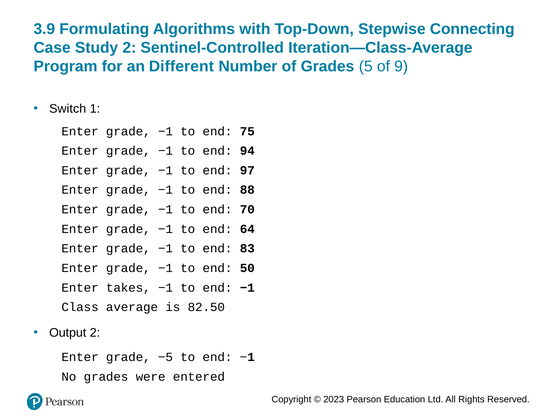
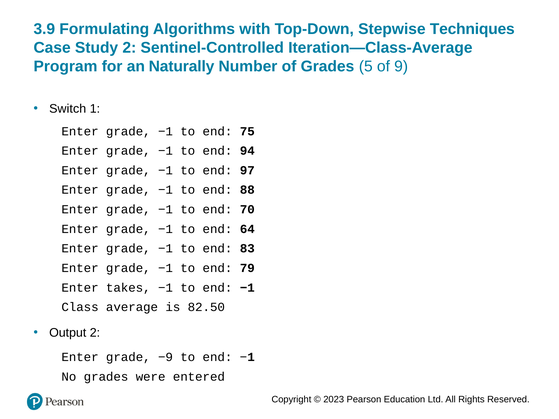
Connecting: Connecting -> Techniques
Different: Different -> Naturally
50: 50 -> 79
−5: −5 -> −9
